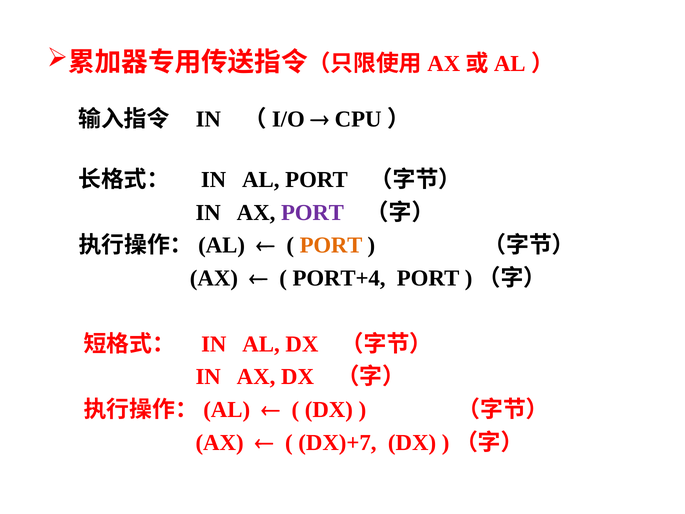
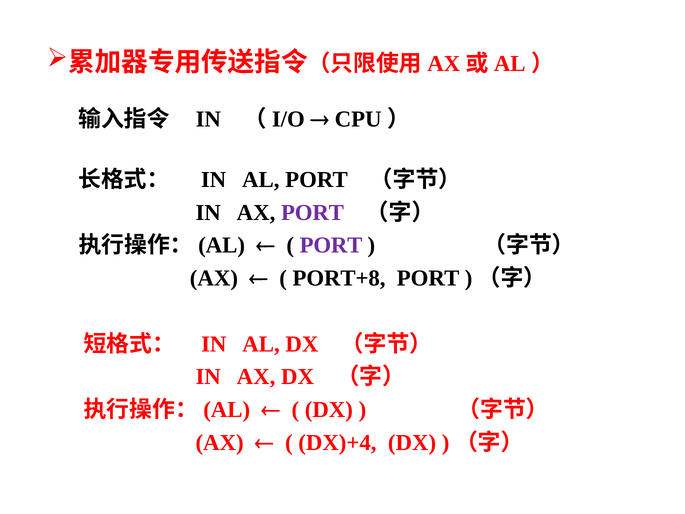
PORT at (331, 245) colour: orange -> purple
PORT+4: PORT+4 -> PORT+8
DX)+7: DX)+7 -> DX)+4
